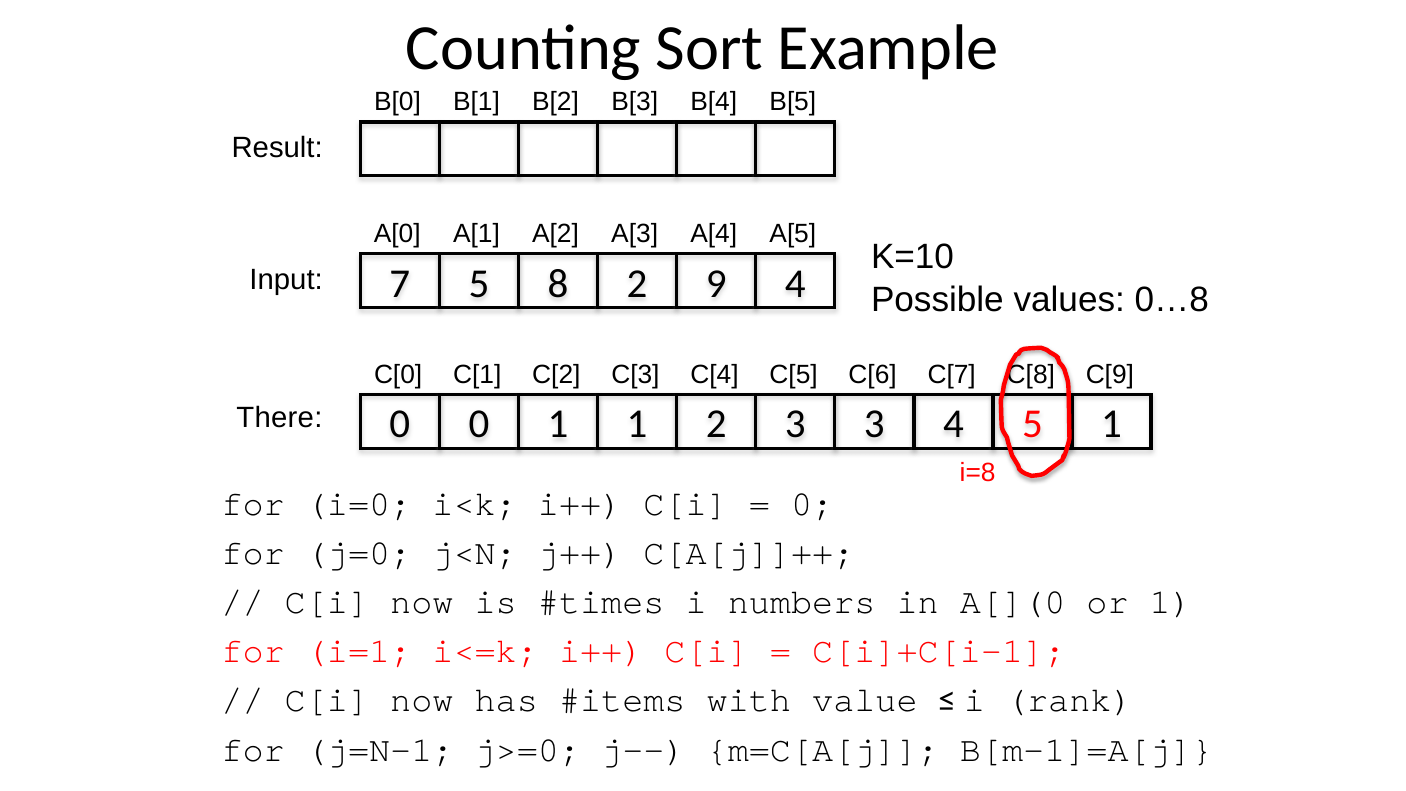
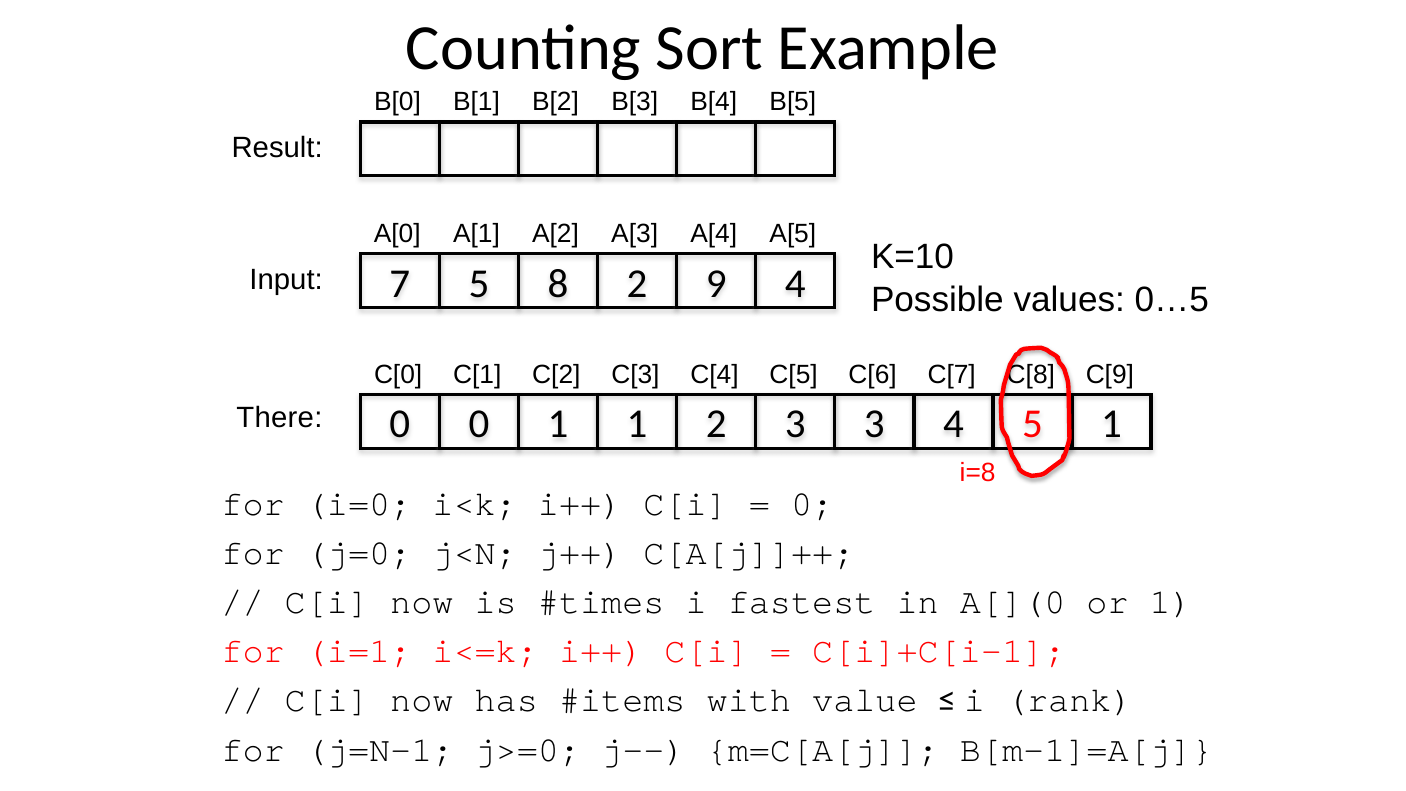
0…8: 0…8 -> 0…5
numbers: numbers -> fastest
